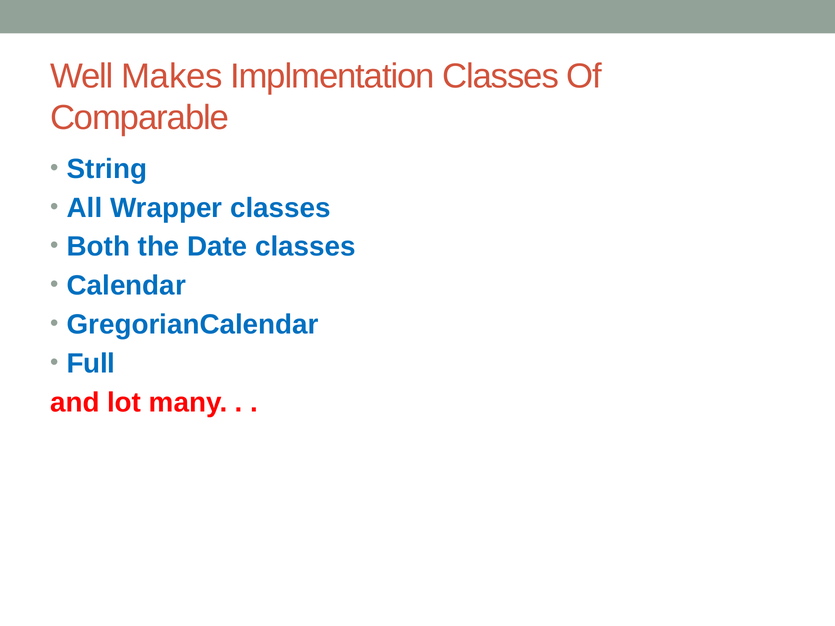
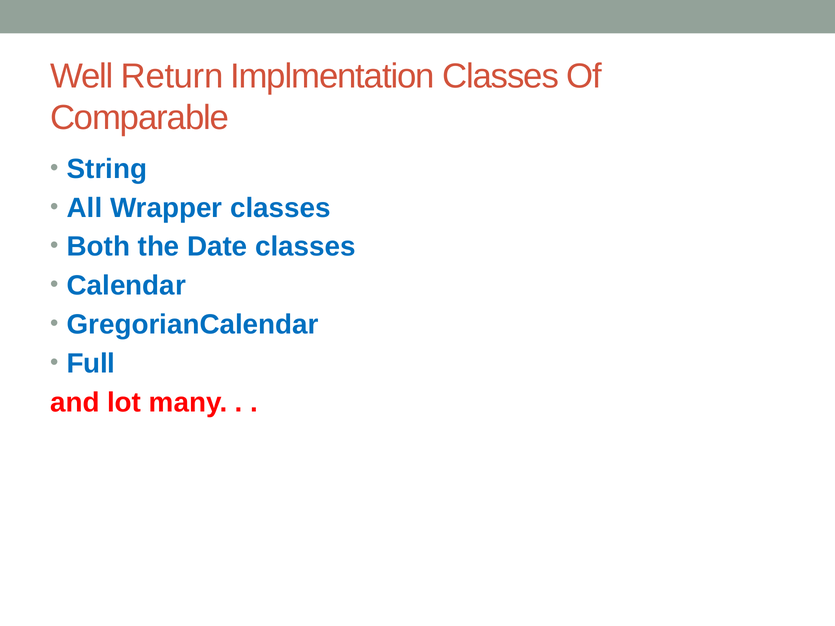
Makes: Makes -> Return
